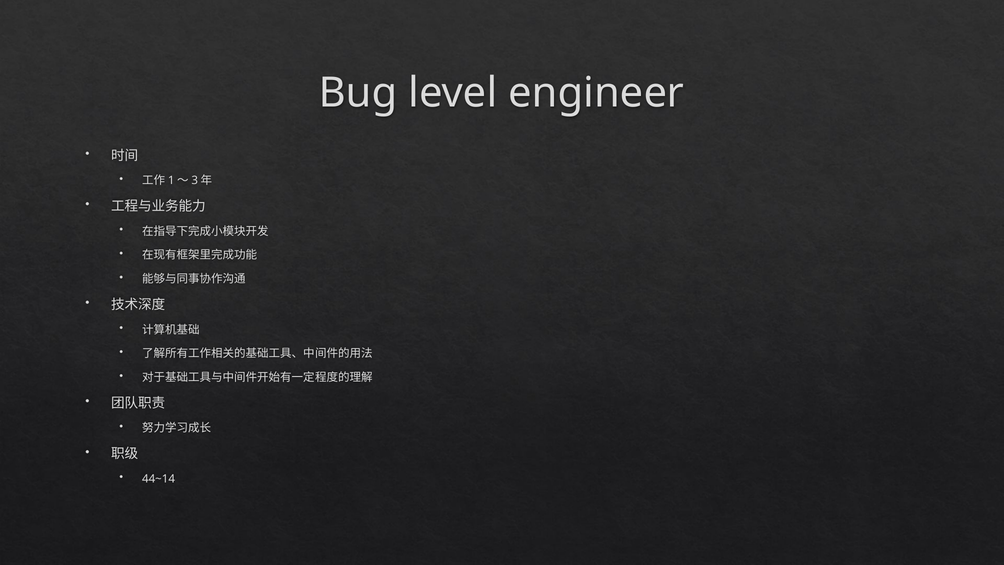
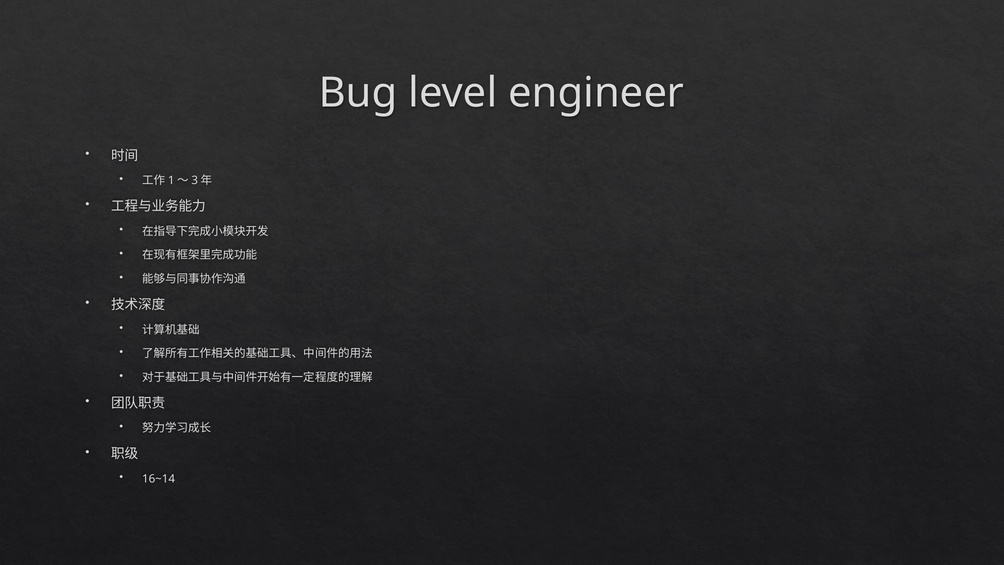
44~14: 44~14 -> 16~14
